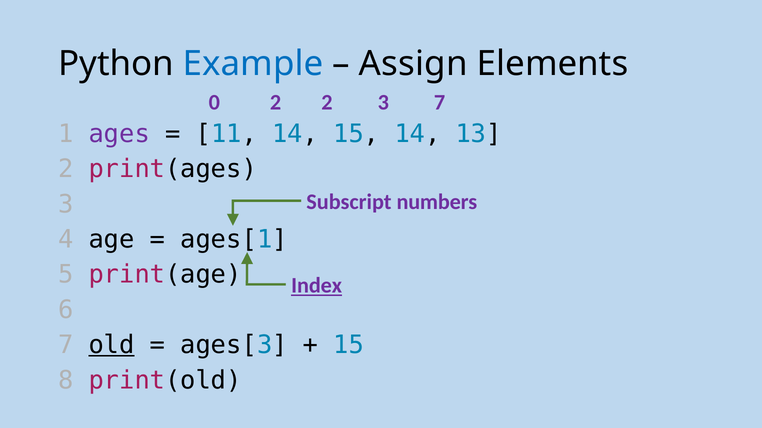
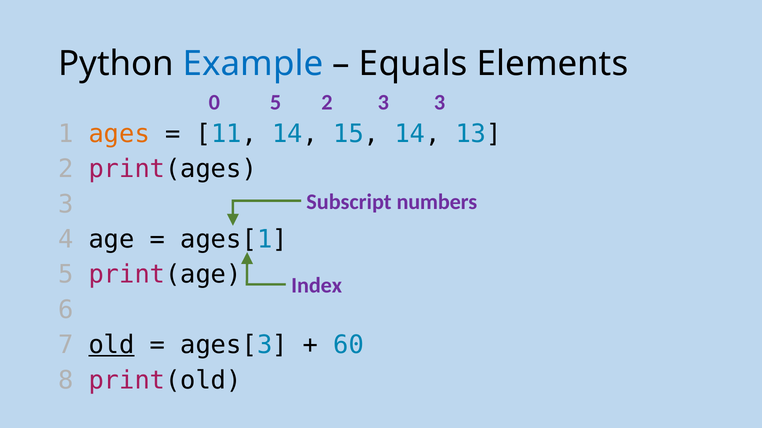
Assign: Assign -> Equals
0 2: 2 -> 5
3 7: 7 -> 3
ages colour: purple -> orange
Index underline: present -> none
15 at (349, 346): 15 -> 60
